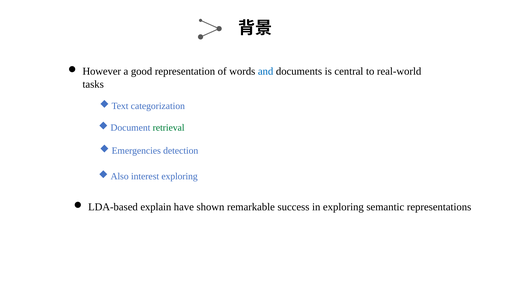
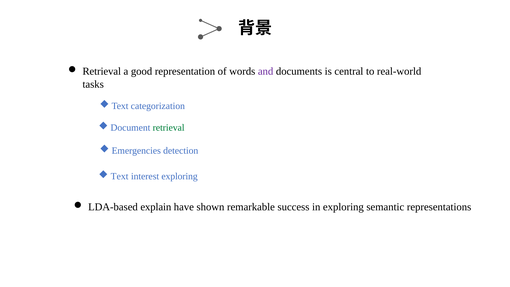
However at (102, 71): However -> Retrieval
and colour: blue -> purple
Also at (120, 176): Also -> Text
